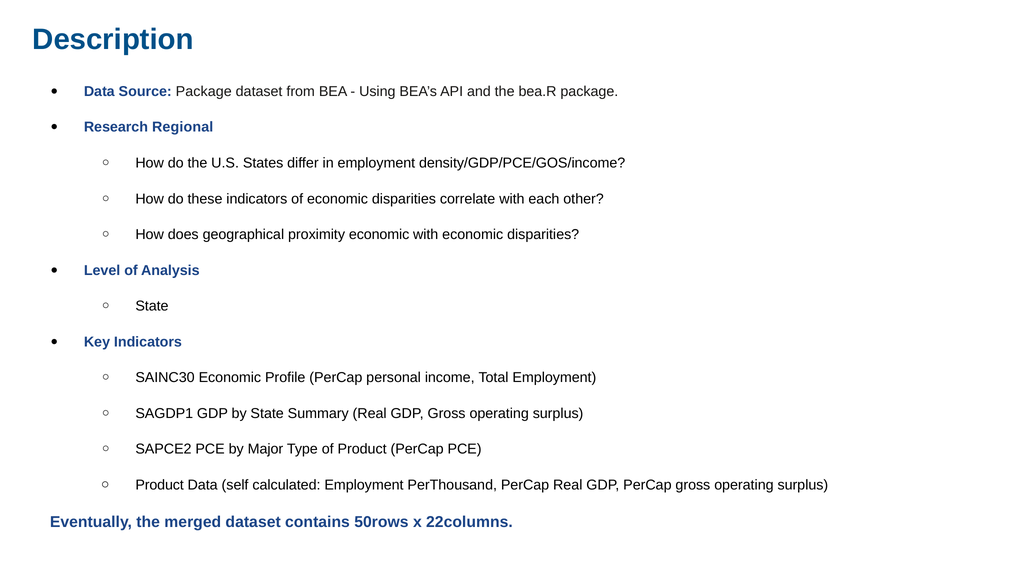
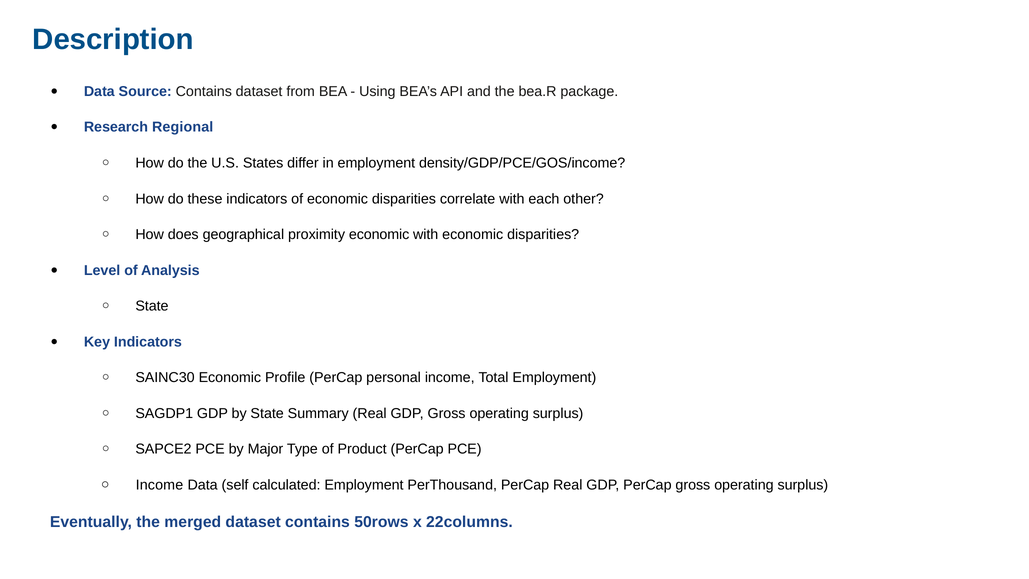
Source Package: Package -> Contains
Product at (160, 485): Product -> Income
